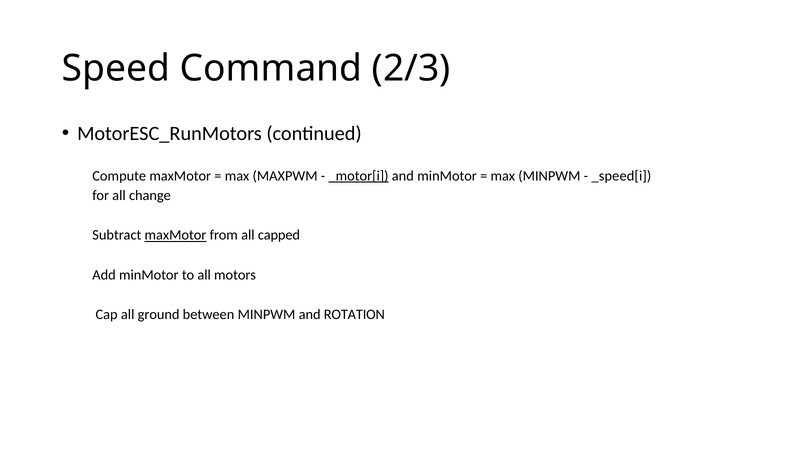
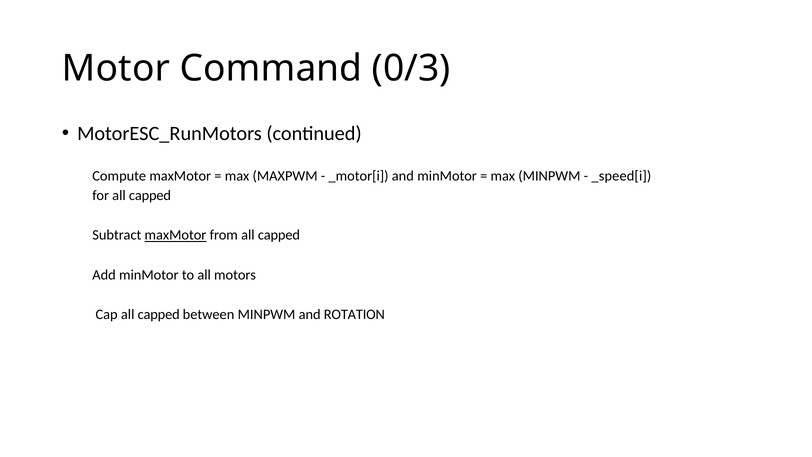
Speed: Speed -> Motor
2/3: 2/3 -> 0/3
_motor[i underline: present -> none
for all change: change -> capped
Cap all ground: ground -> capped
